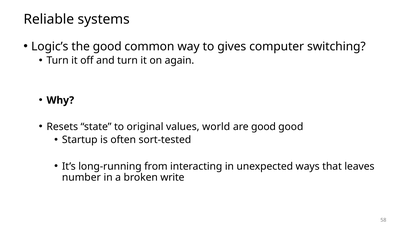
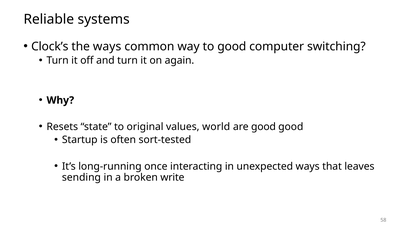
Logic’s: Logic’s -> Clock’s
the good: good -> ways
to gives: gives -> good
from: from -> once
number: number -> sending
